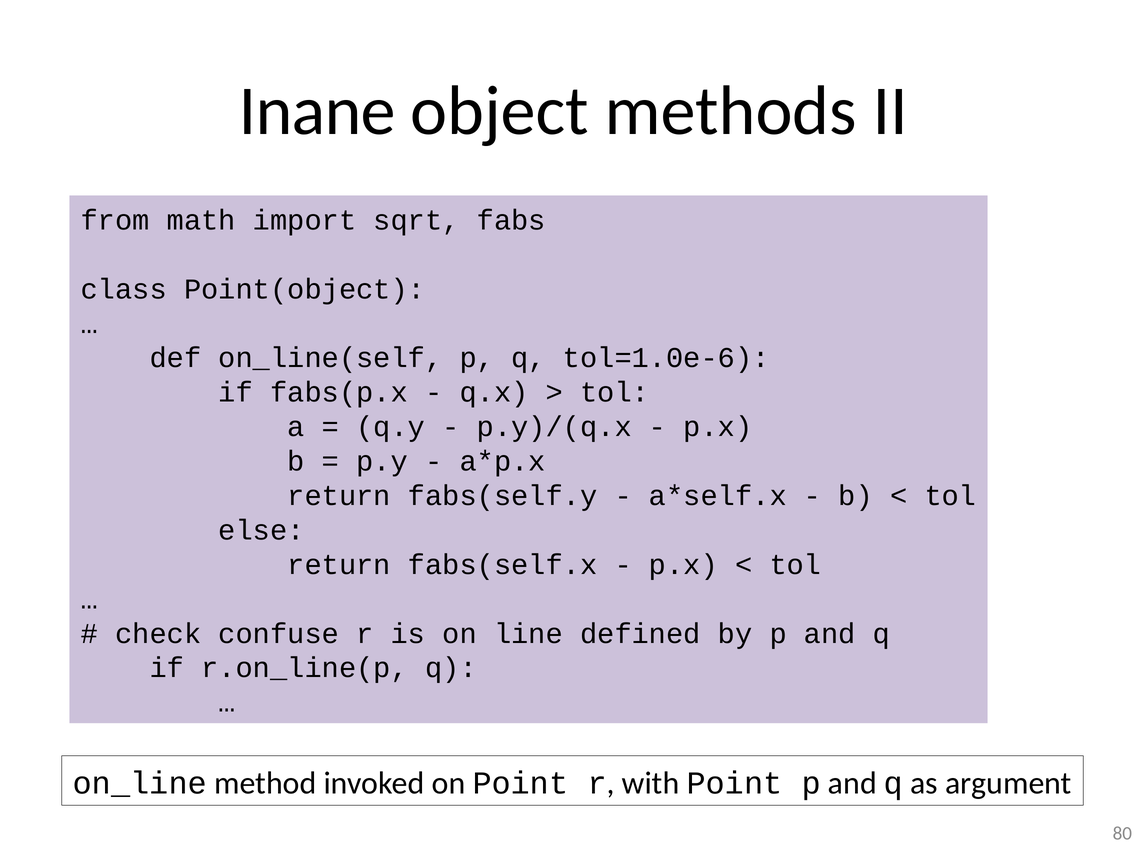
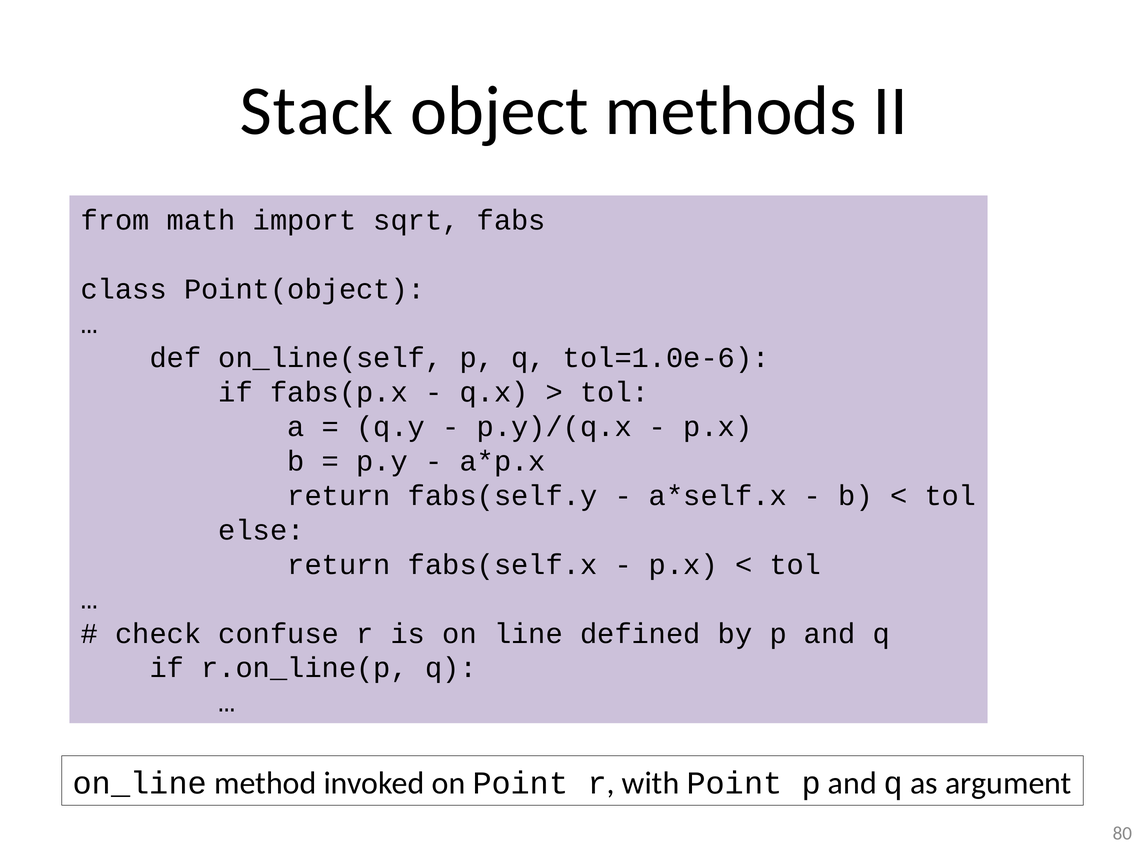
Inane: Inane -> Stack
